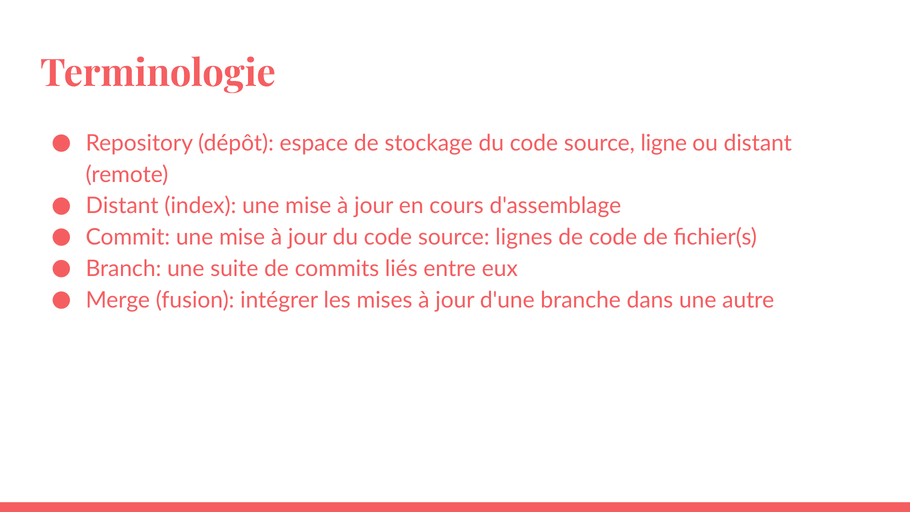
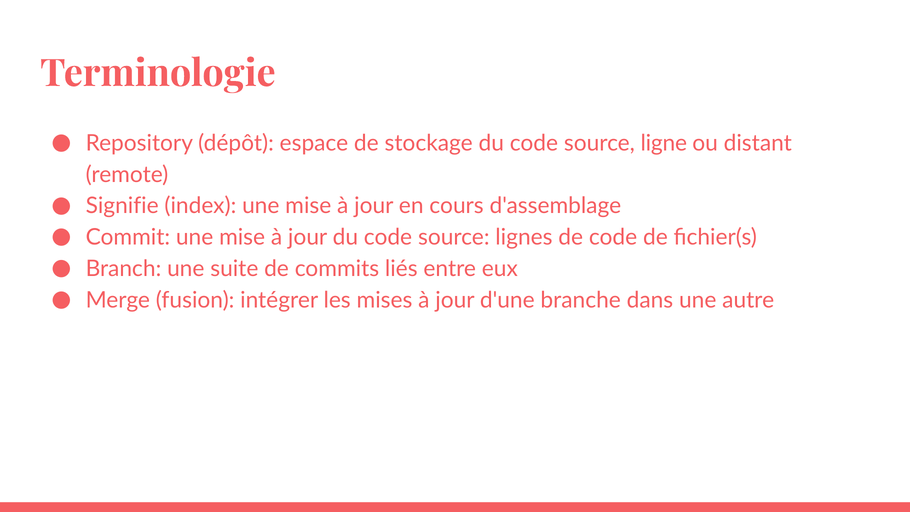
Distant at (122, 206): Distant -> Signifie
